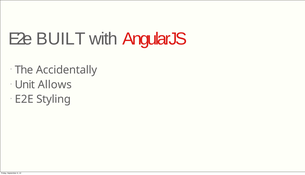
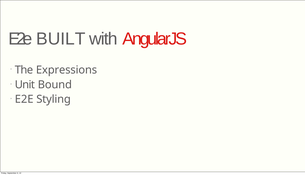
Accidentally: Accidentally -> Expressions
Allows: Allows -> Bound
